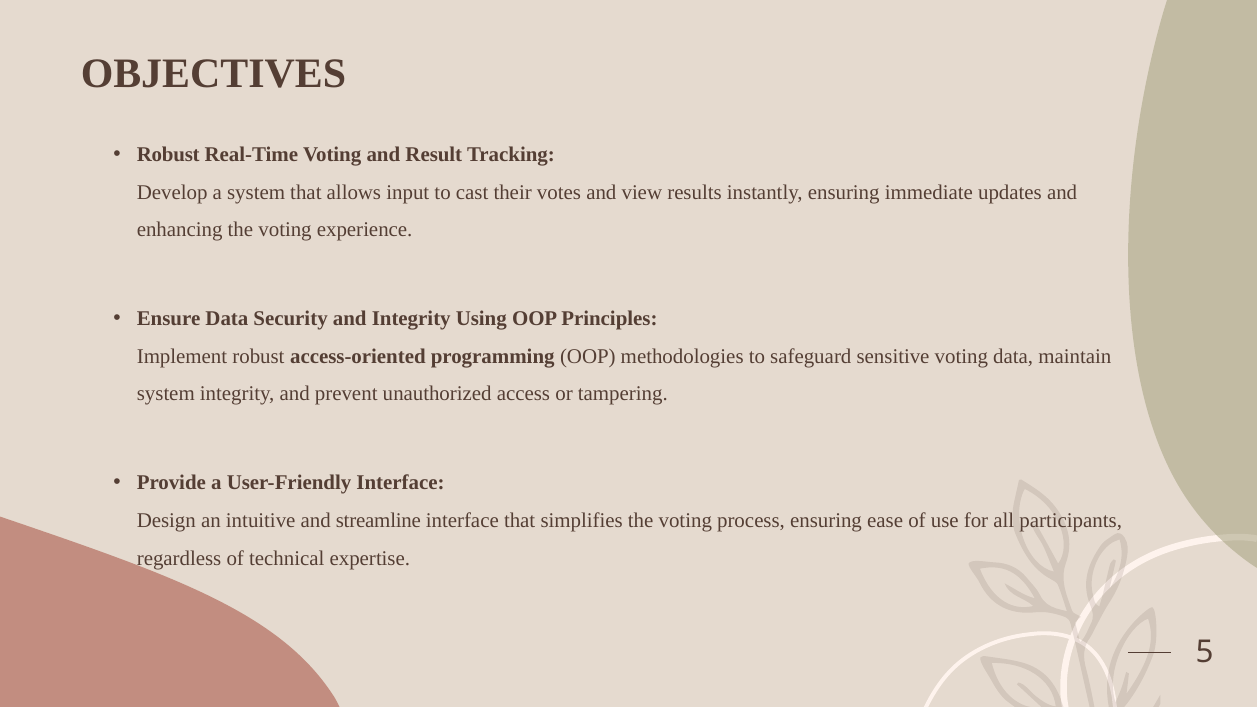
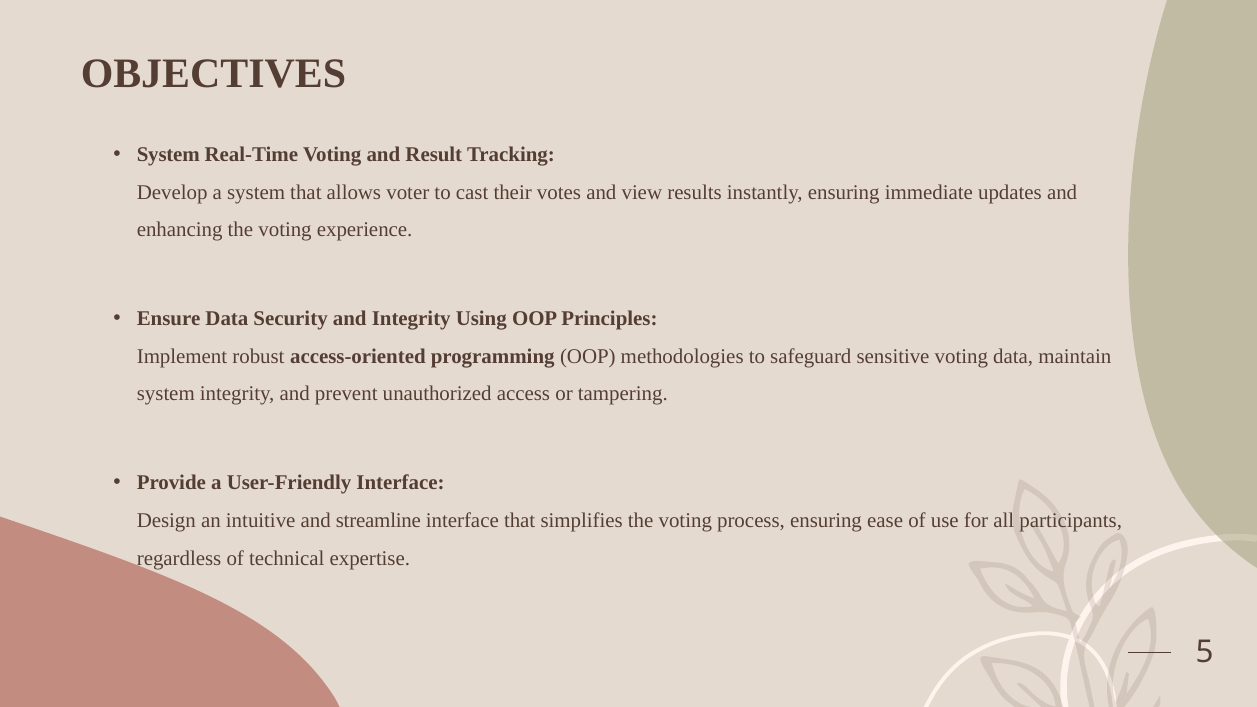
Robust at (168, 155): Robust -> System
input: input -> voter
